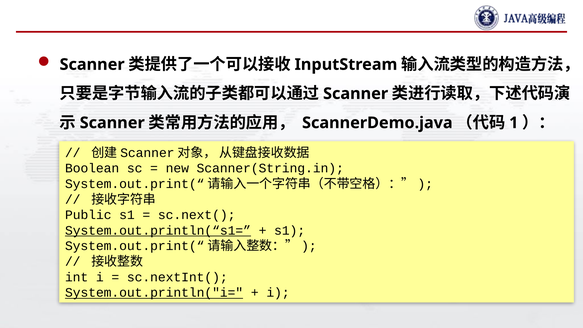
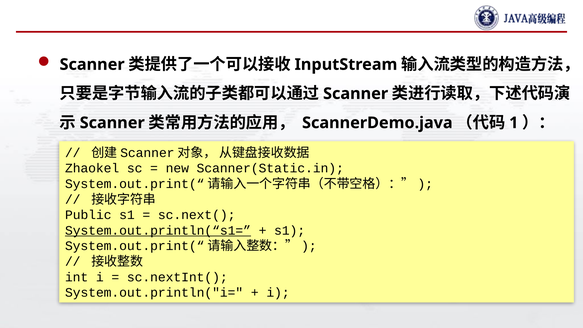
Boolean: Boolean -> Zhaokel
Scanner(String.in: Scanner(String.in -> Scanner(Static.in
System.out.println("i= underline: present -> none
